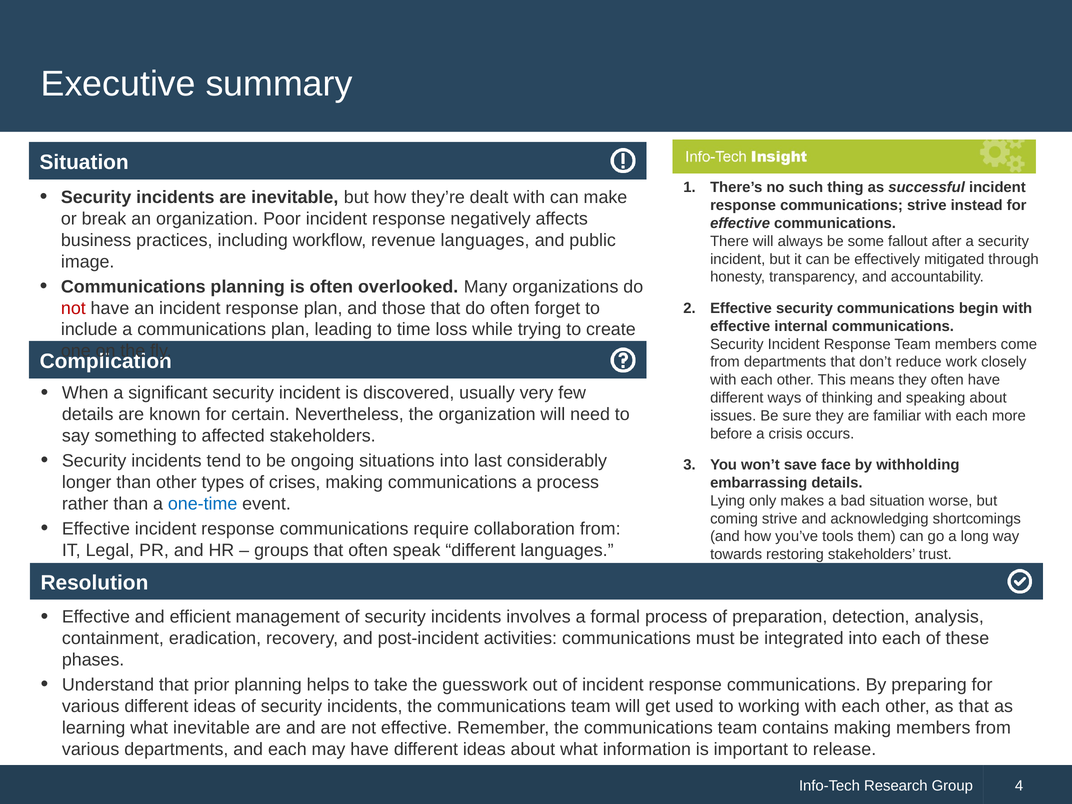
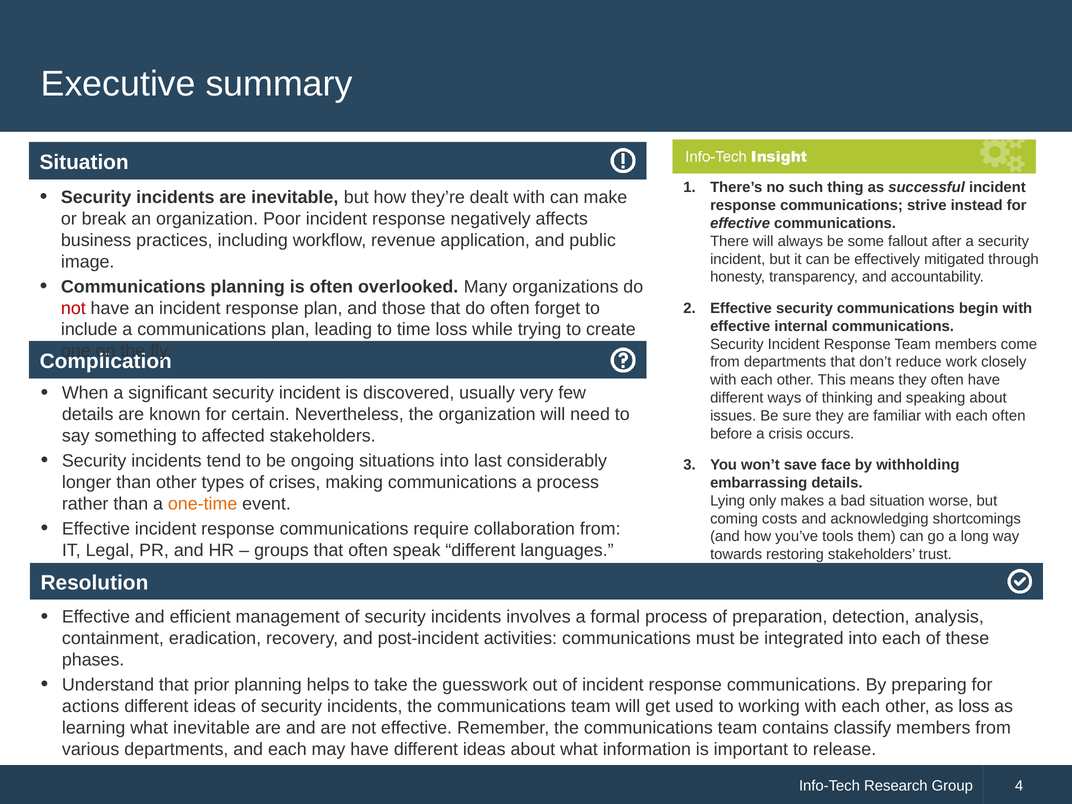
revenue languages: languages -> application
each more: more -> often
one-time colour: blue -> orange
coming strive: strive -> costs
various at (91, 706): various -> actions
as that: that -> loss
contains making: making -> classify
